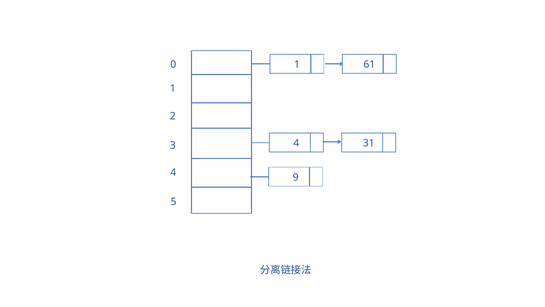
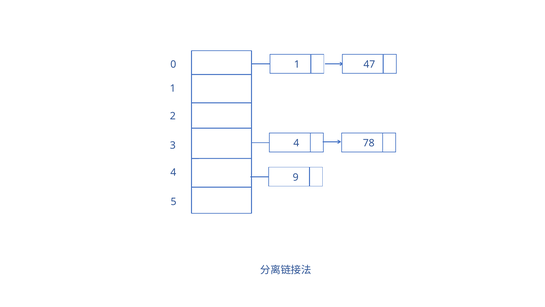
61: 61 -> 47
31: 31 -> 78
